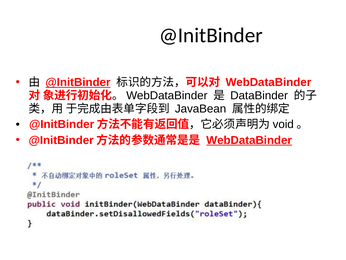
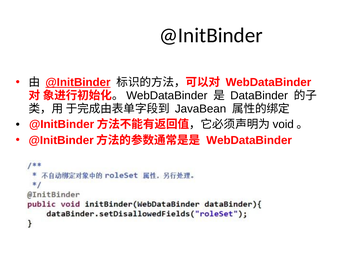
WebDataBinder at (249, 140) underline: present -> none
